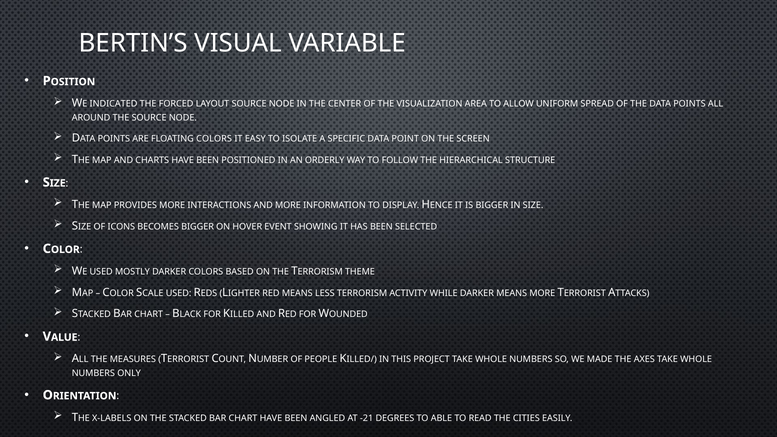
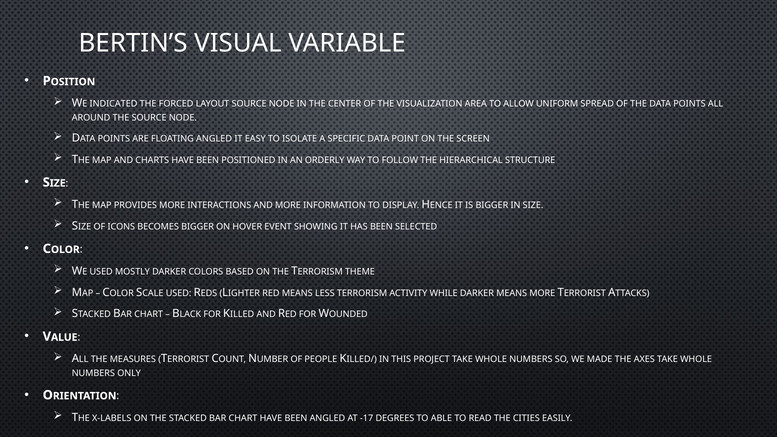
FLOATING COLORS: COLORS -> ANGLED
-21: -21 -> -17
